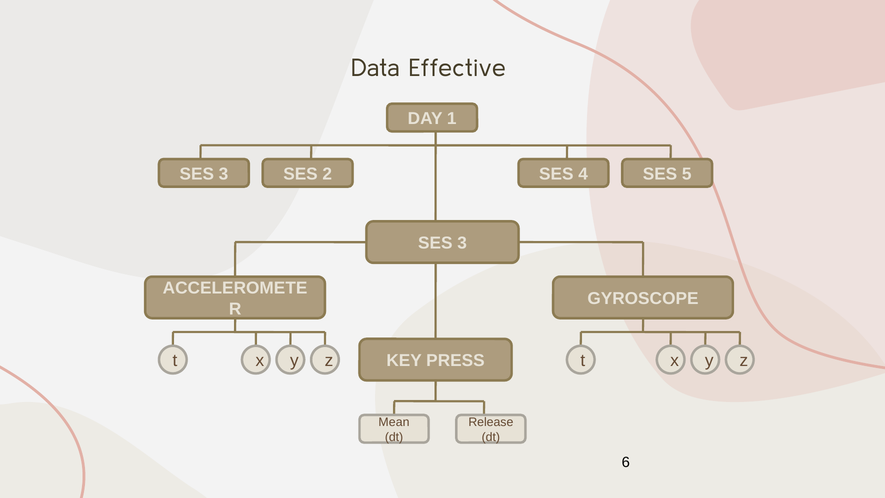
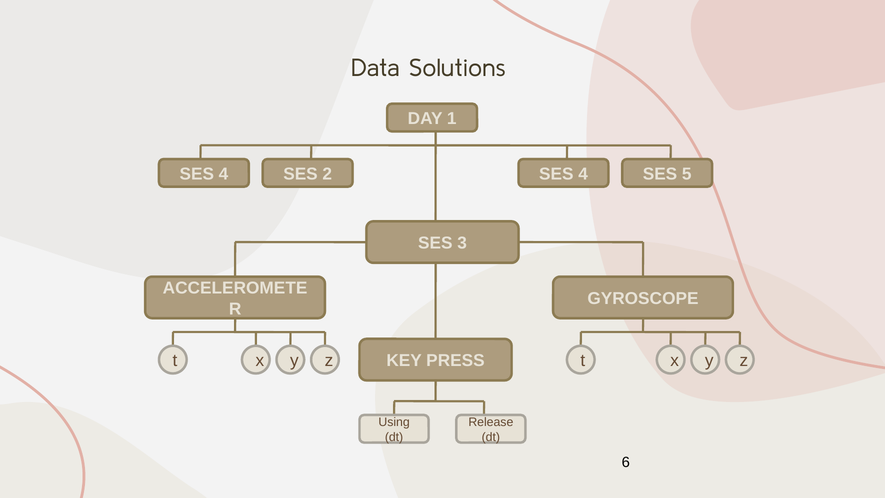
Effective: Effective -> Solutions
3 at (224, 174): 3 -> 4
Mean: Mean -> Using
